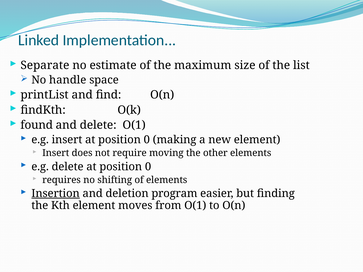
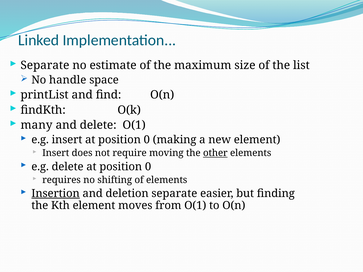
found: found -> many
other underline: none -> present
deletion program: program -> separate
